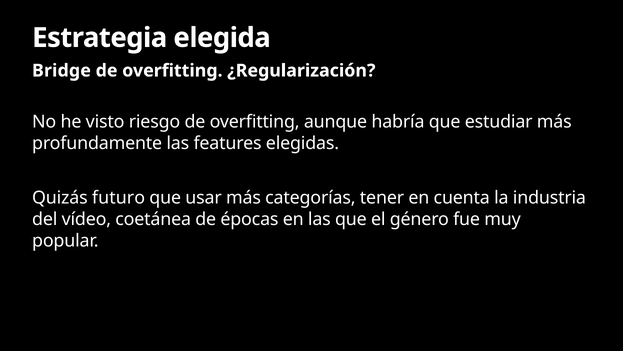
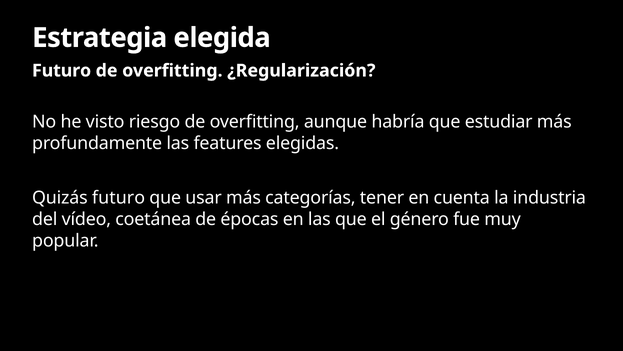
Bridge at (61, 71): Bridge -> Futuro
